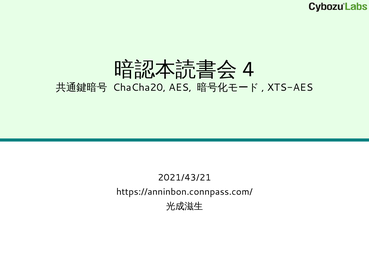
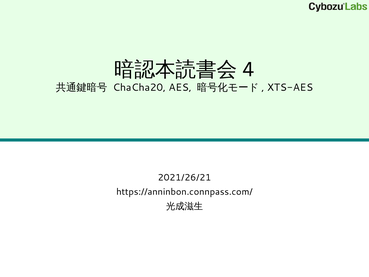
2021/43/21: 2021/43/21 -> 2021/26/21
